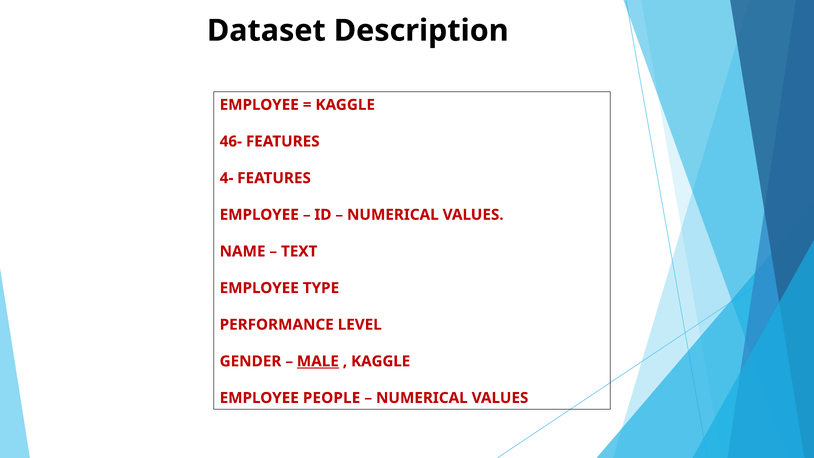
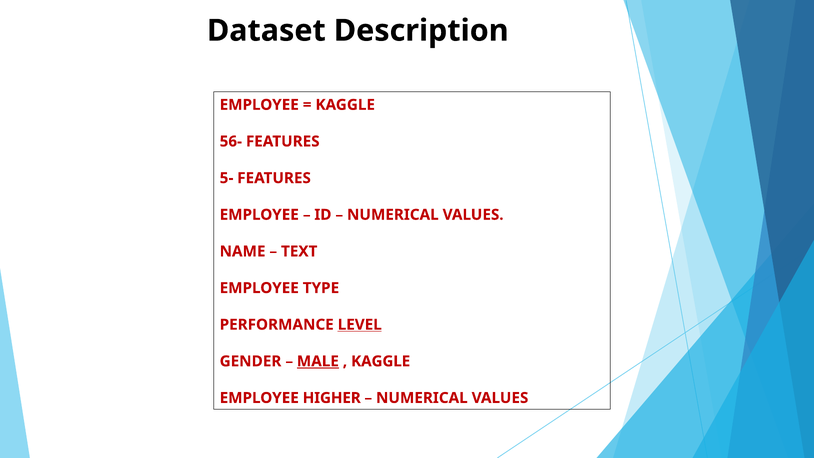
46-: 46- -> 56-
4-: 4- -> 5-
LEVEL underline: none -> present
PEOPLE: PEOPLE -> HIGHER
